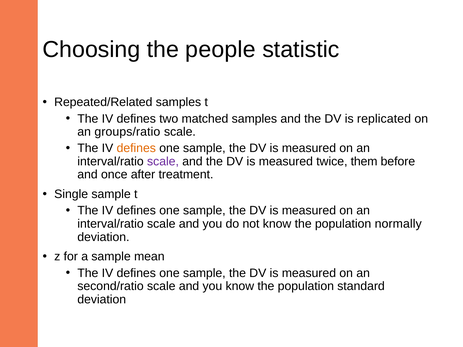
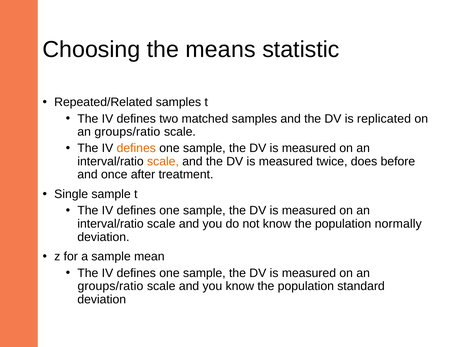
people: people -> means
scale at (163, 162) colour: purple -> orange
them: them -> does
second/ratio at (111, 286): second/ratio -> groups/ratio
